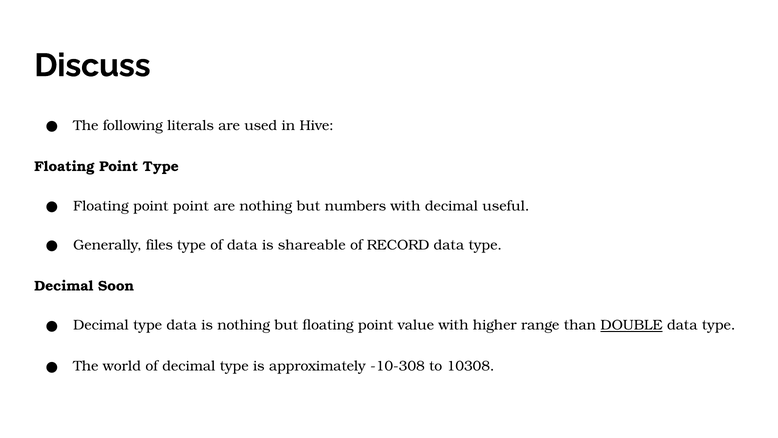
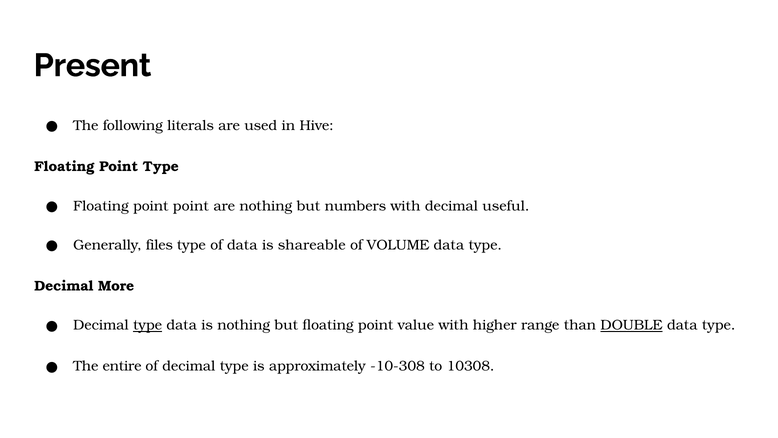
Discuss: Discuss -> Present
RECORD: RECORD -> VOLUME
Soon: Soon -> More
type at (148, 325) underline: none -> present
world: world -> entire
